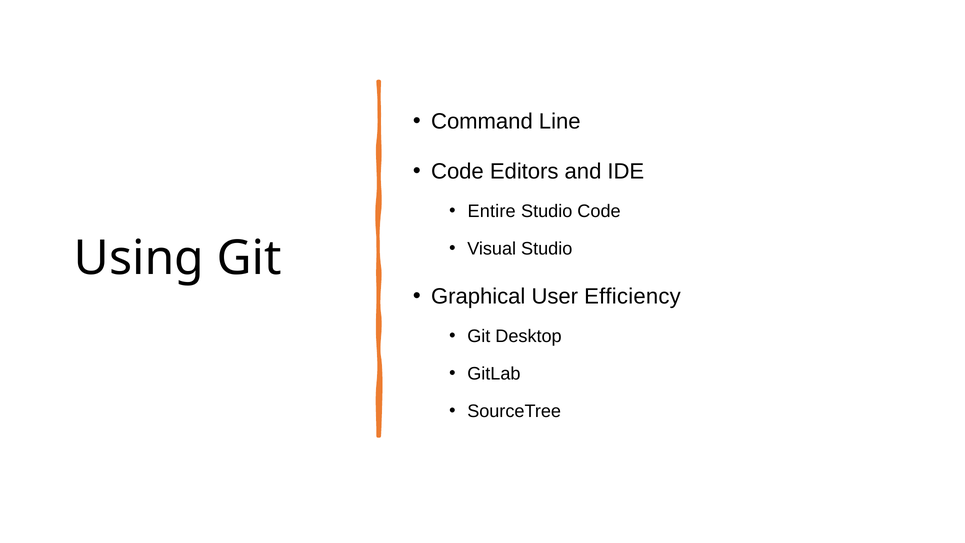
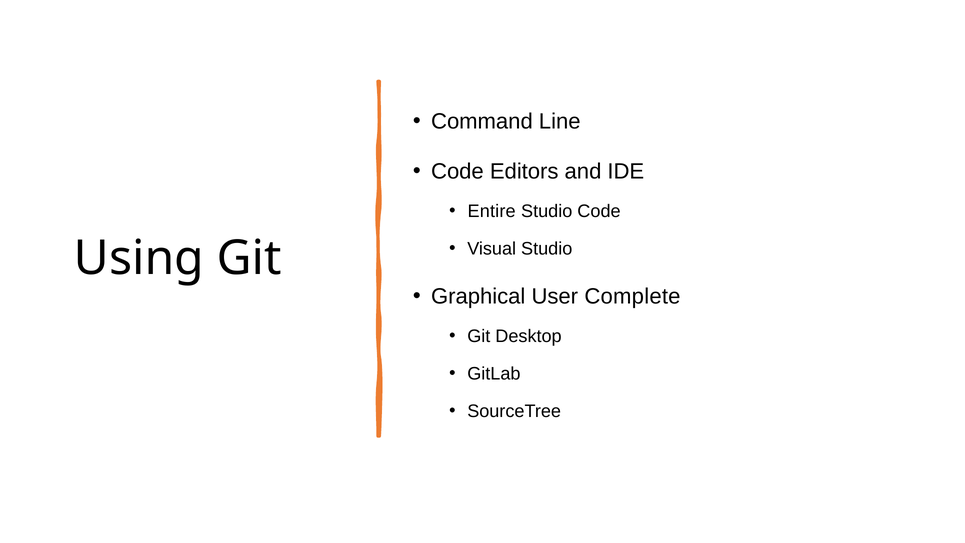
Efficiency: Efficiency -> Complete
